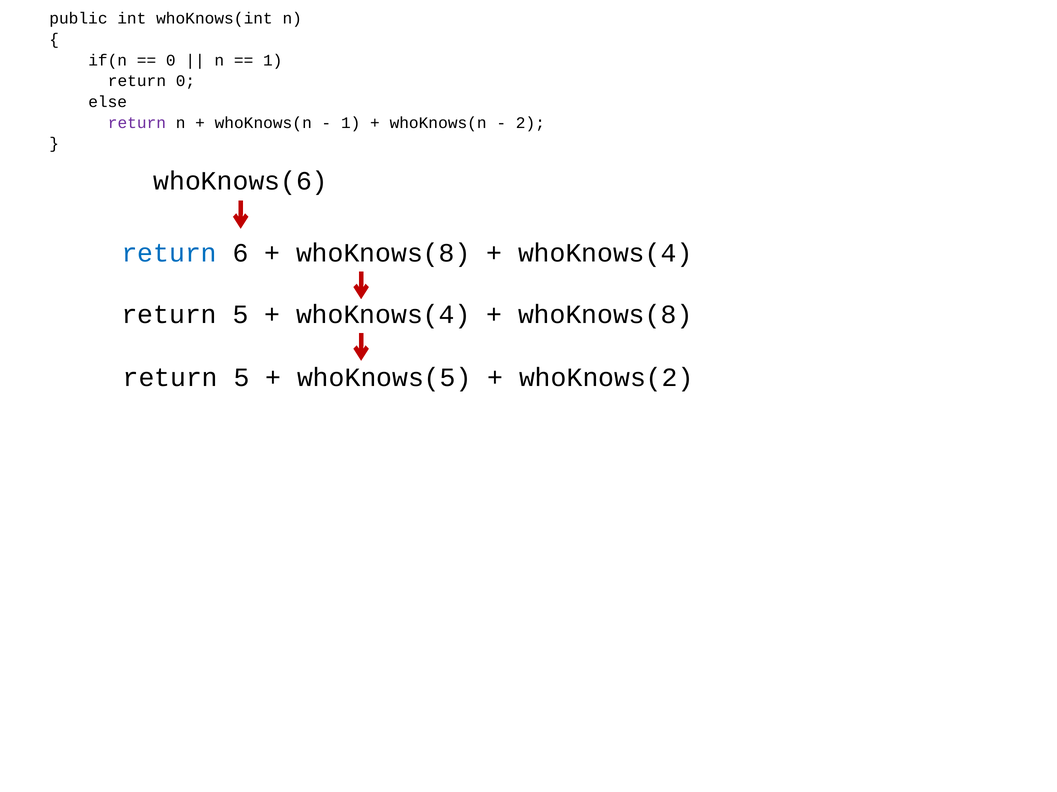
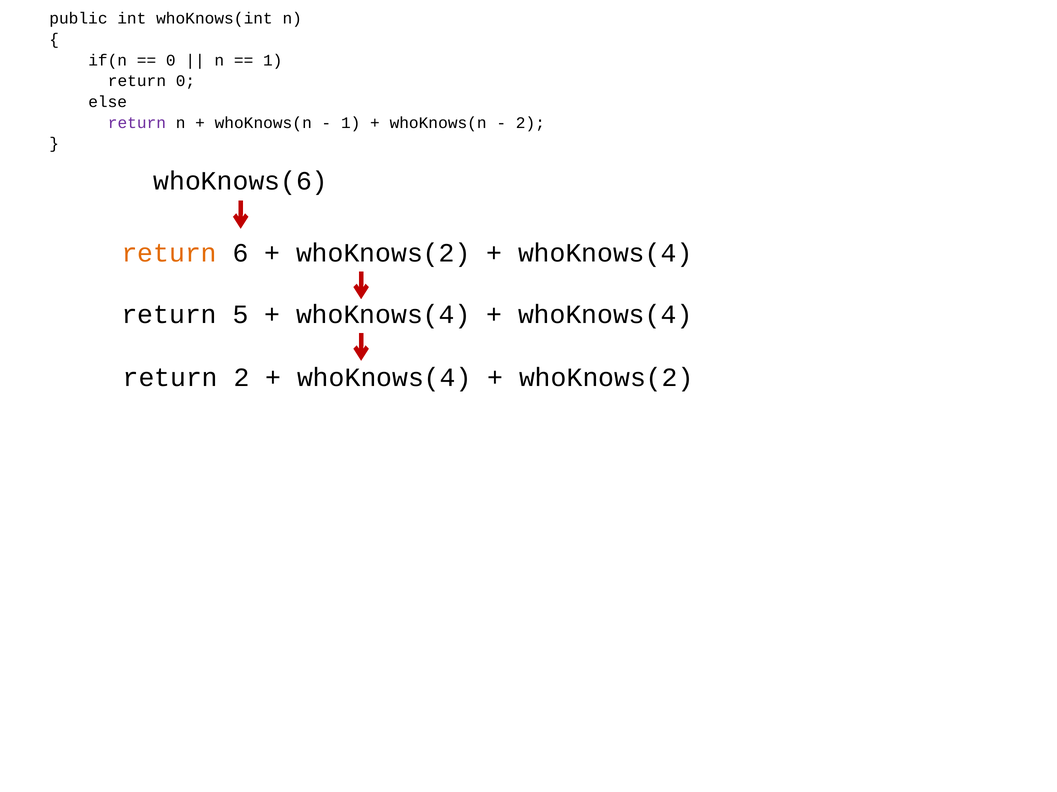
return at (169, 253) colour: blue -> orange
whoKnows(8 at (383, 253): whoKnows(8 -> whoKnows(2
whoKnows(8 at (605, 315): whoKnows(8 -> whoKnows(4
5 at (242, 378): 5 -> 2
whoKnows(5 at (384, 378): whoKnows(5 -> whoKnows(4
